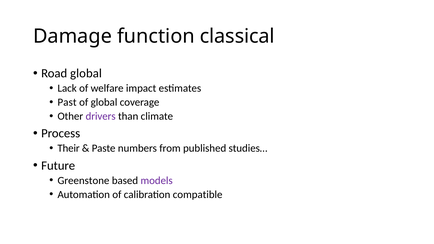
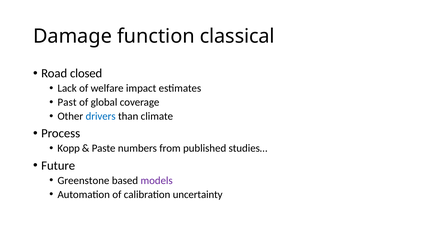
Road global: global -> closed
drivers colour: purple -> blue
Their: Their -> Kopp
compatible: compatible -> uncertainty
